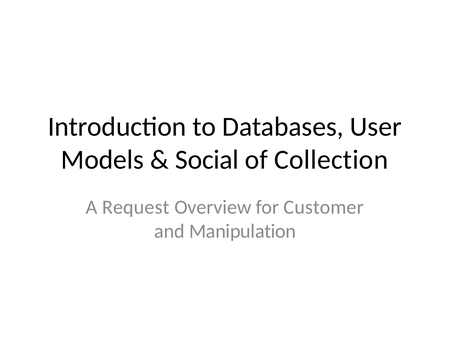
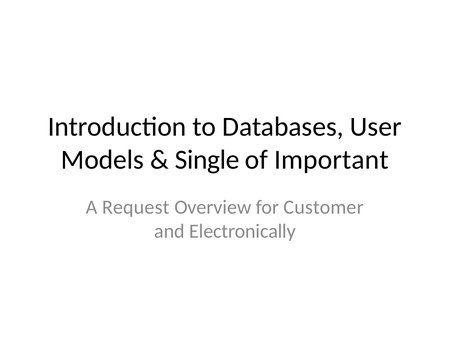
Social: Social -> Single
Collection: Collection -> Important
Manipulation: Manipulation -> Electronically
